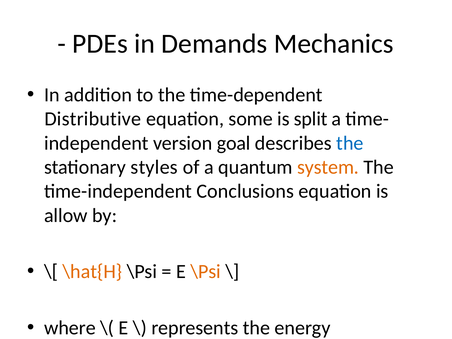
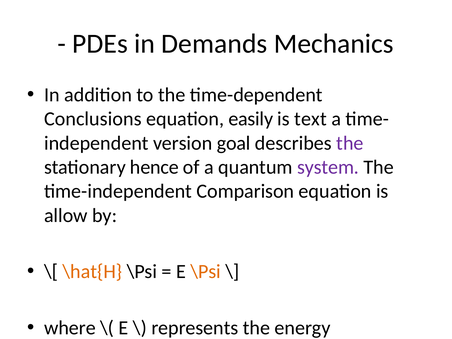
Distributive: Distributive -> Conclusions
some: some -> easily
split: split -> text
the at (350, 143) colour: blue -> purple
styles: styles -> hence
system at (328, 167) colour: orange -> purple
Conclusions: Conclusions -> Comparison
